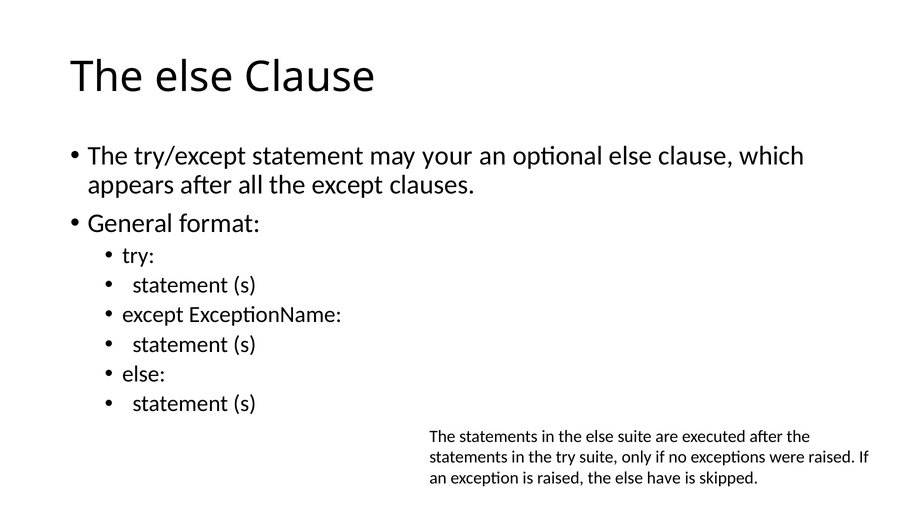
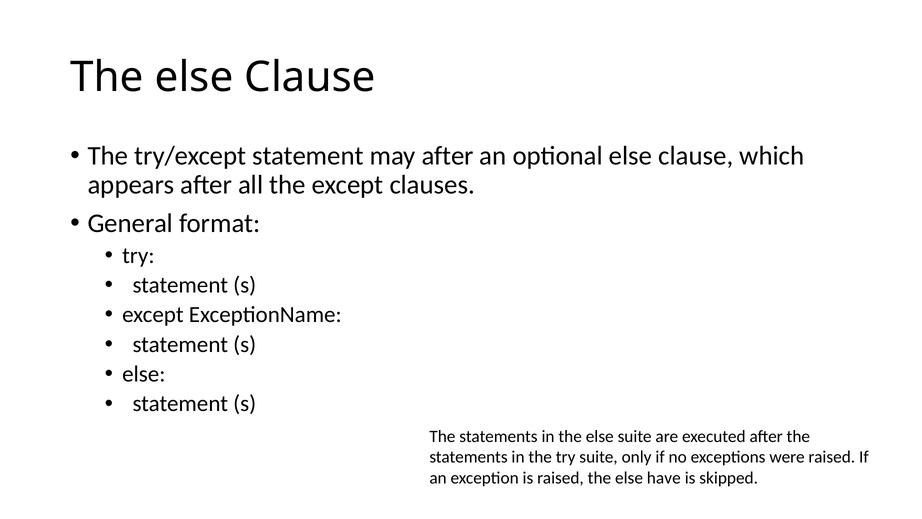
may your: your -> after
